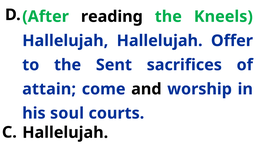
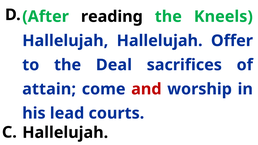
Sent: Sent -> Deal
and colour: black -> red
soul: soul -> lead
